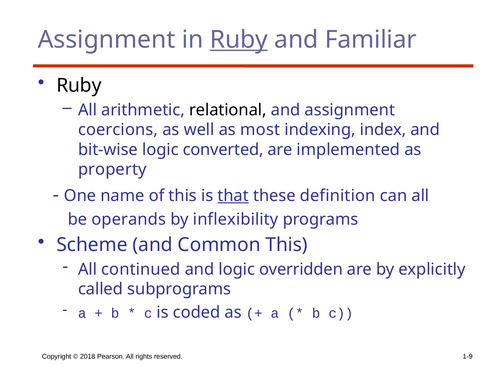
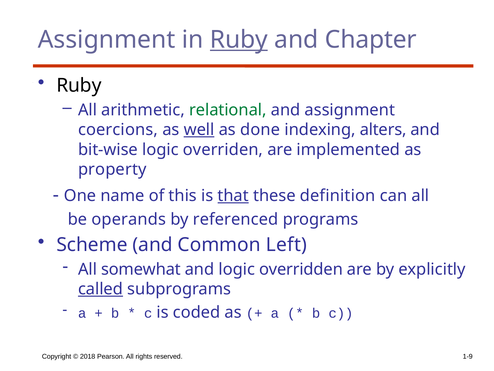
Familiar: Familiar -> Chapter
relational colour: black -> green
well underline: none -> present
most: most -> done
index: index -> alters
converted: converted -> overriden
inflexibility: inflexibility -> referenced
Common This: This -> Left
continued: continued -> somewhat
called underline: none -> present
